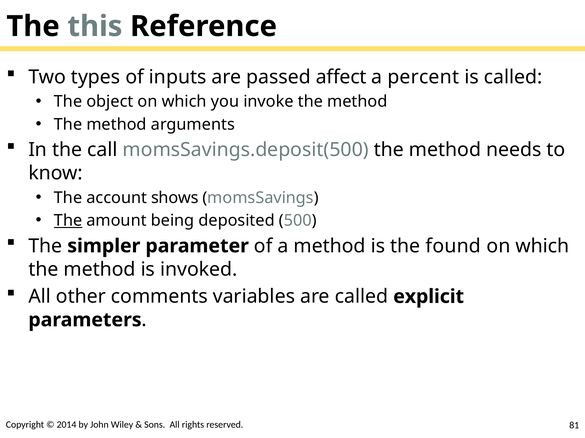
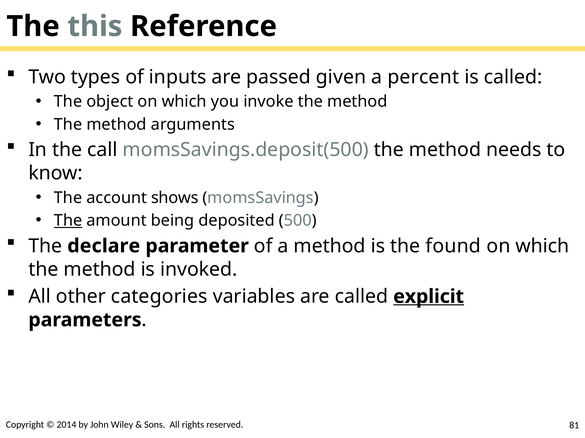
affect: affect -> given
simpler: simpler -> declare
comments: comments -> categories
explicit underline: none -> present
